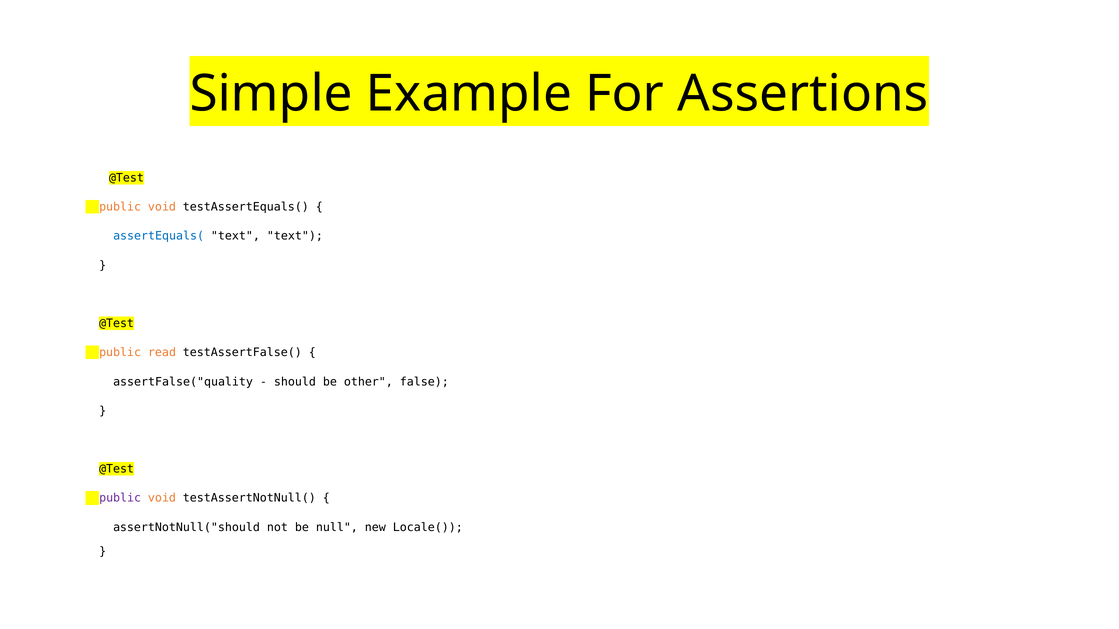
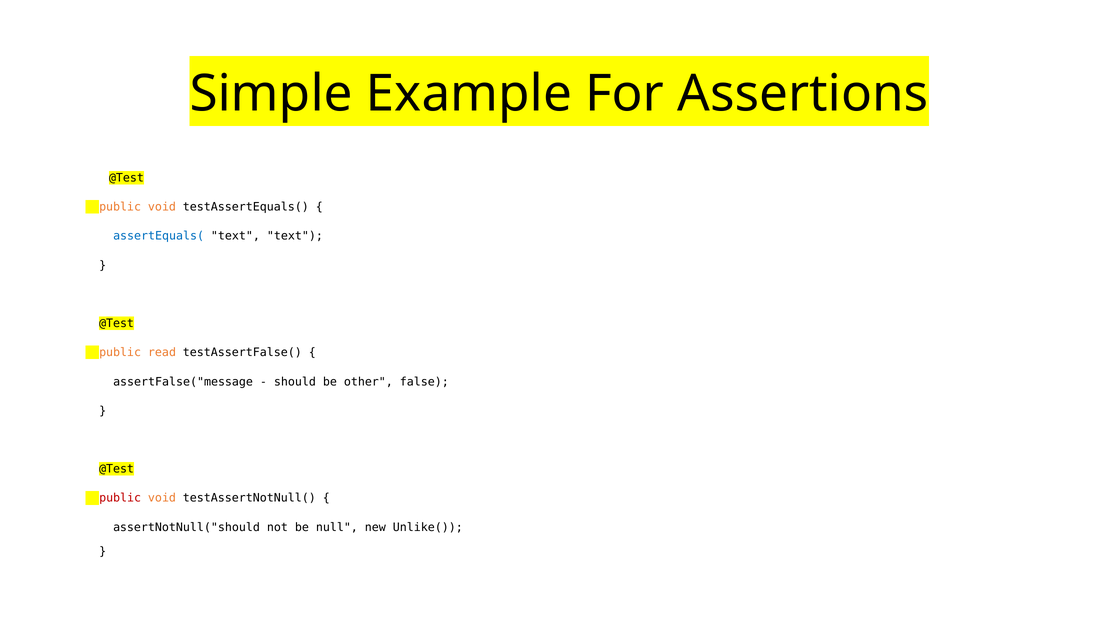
assertFalse("quality: assertFalse("quality -> assertFalse("message
public at (120, 498) colour: purple -> red
Locale(: Locale( -> Unlike(
